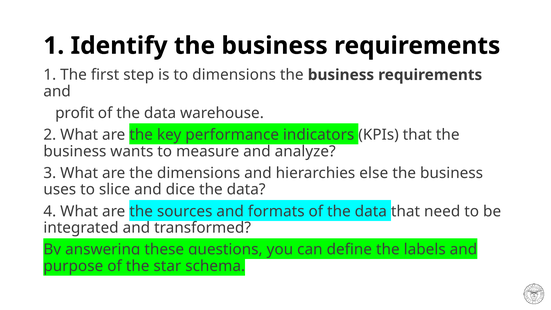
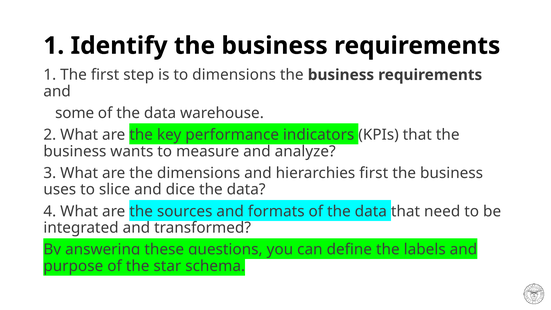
profit: profit -> some
hierarchies else: else -> first
